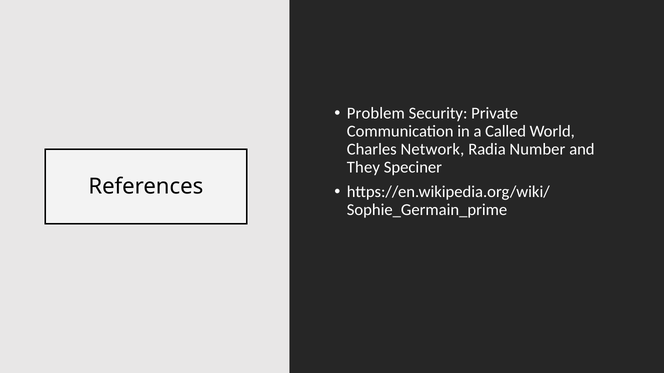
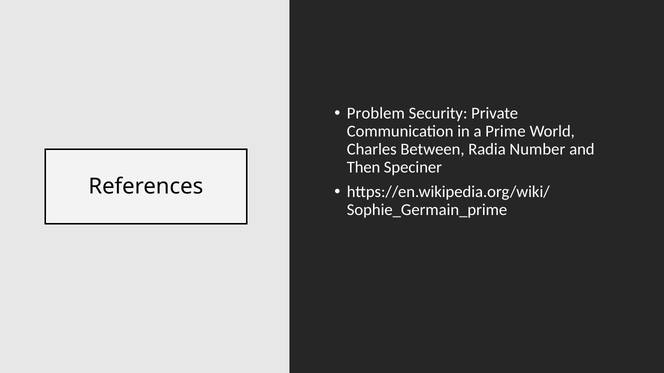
Called: Called -> Prime
Network: Network -> Between
They: They -> Then
